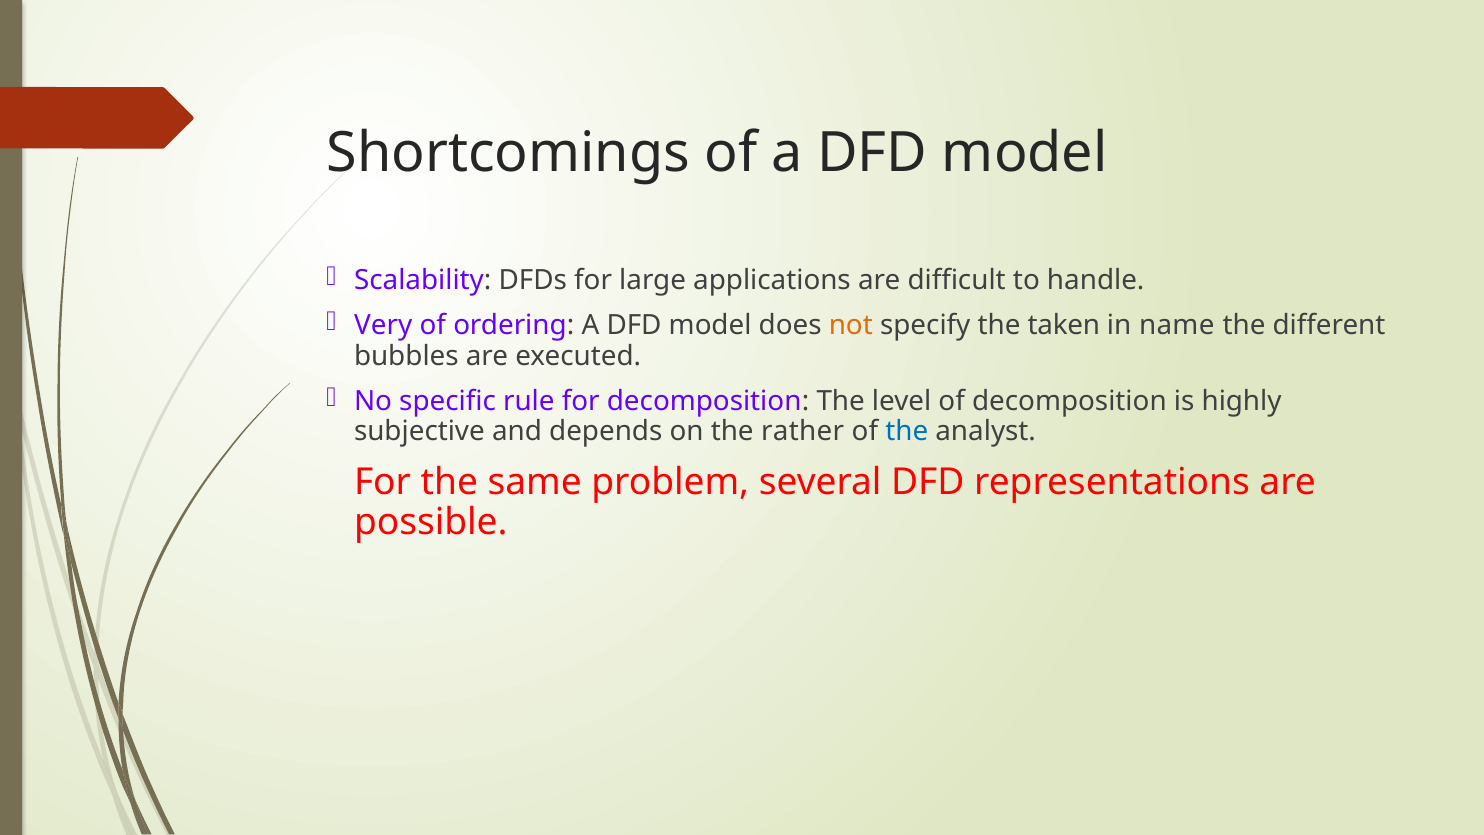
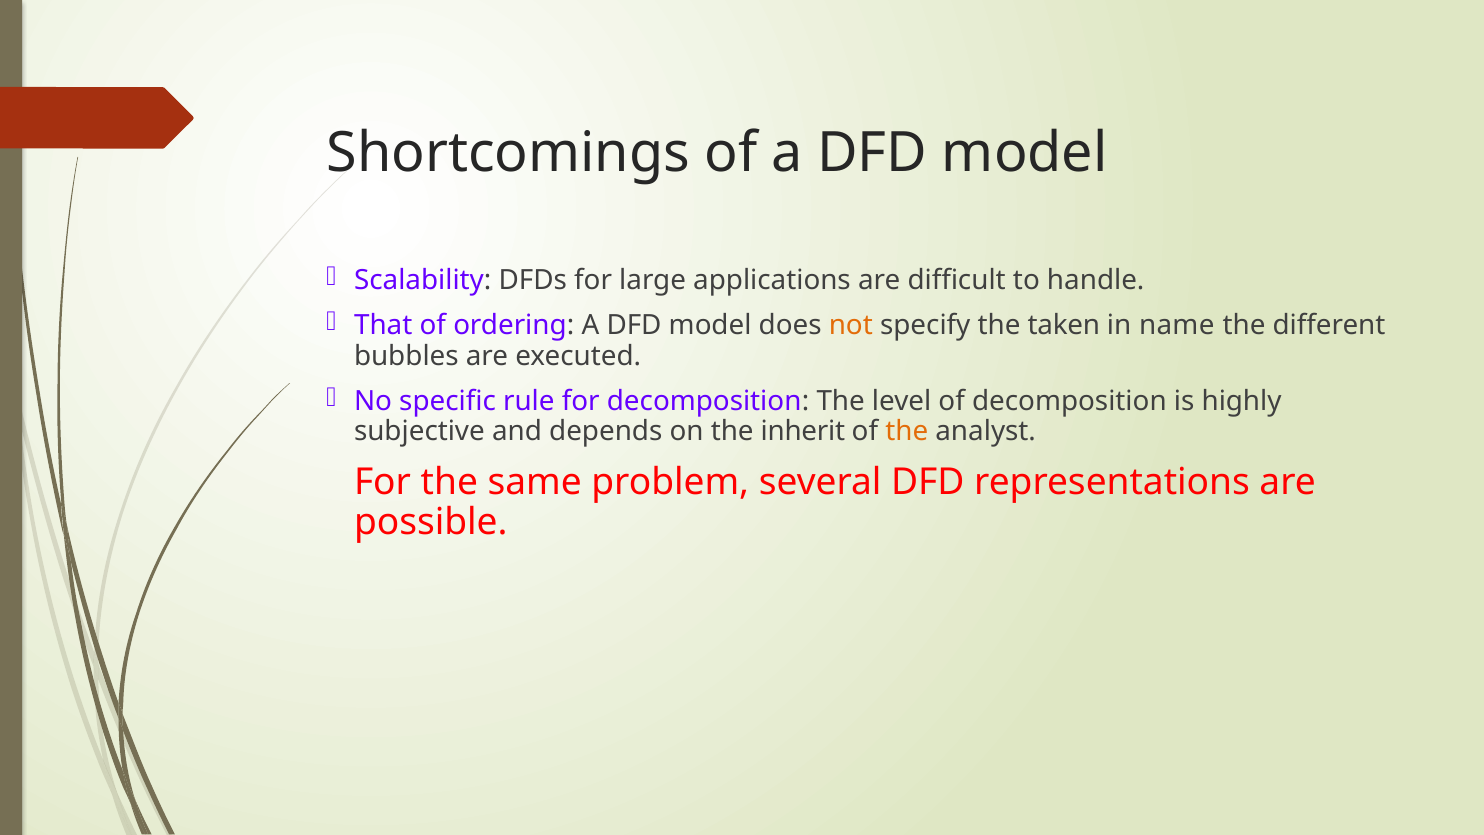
Very: Very -> That
rather: rather -> inherit
the at (907, 431) colour: blue -> orange
